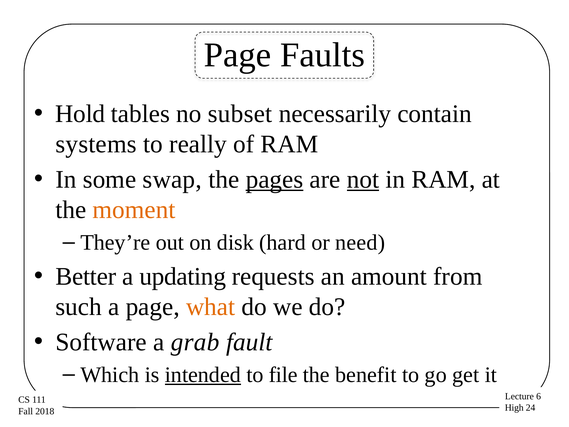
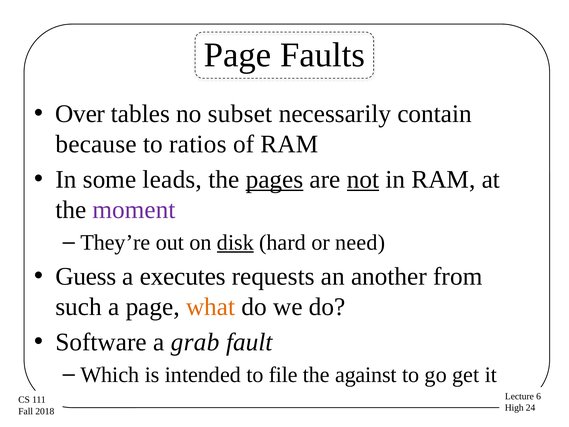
Hold: Hold -> Over
systems: systems -> because
really: really -> ratios
swap: swap -> leads
moment colour: orange -> purple
disk underline: none -> present
Better: Better -> Guess
updating: updating -> executes
amount: amount -> another
intended underline: present -> none
benefit: benefit -> against
